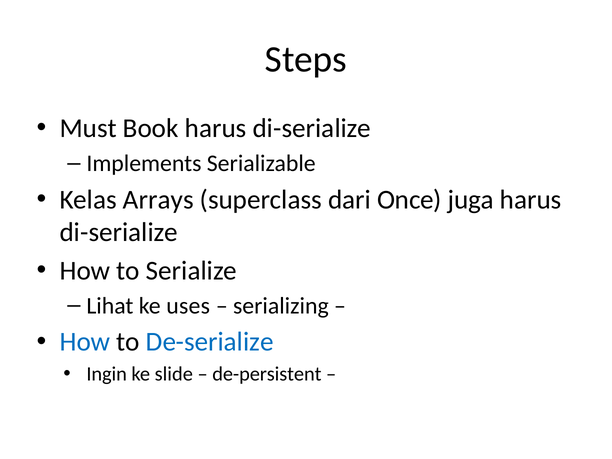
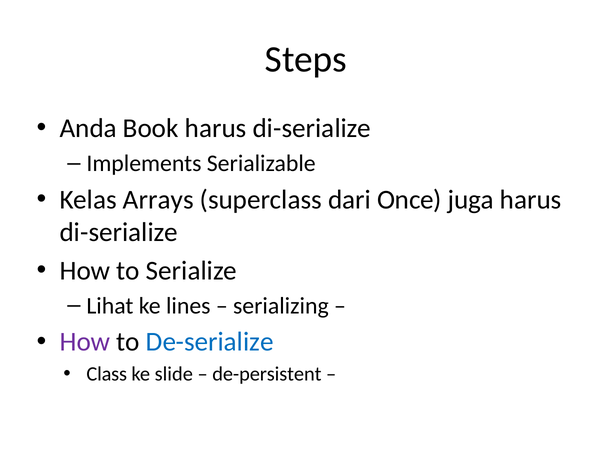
Must: Must -> Anda
uses: uses -> lines
How at (85, 342) colour: blue -> purple
Ingin: Ingin -> Class
